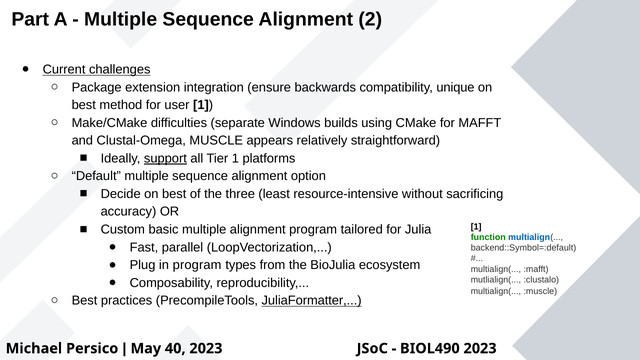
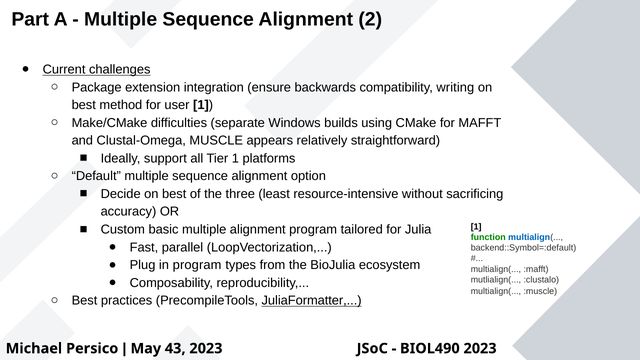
unique: unique -> writing
support underline: present -> none
40: 40 -> 43
